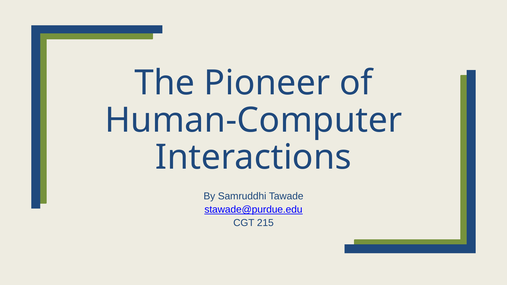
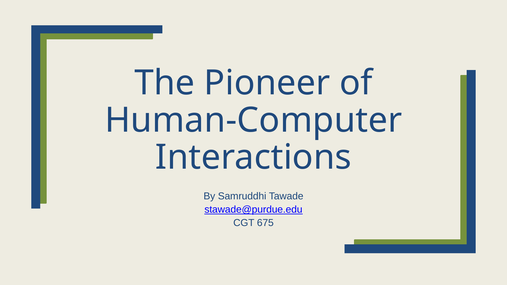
215: 215 -> 675
